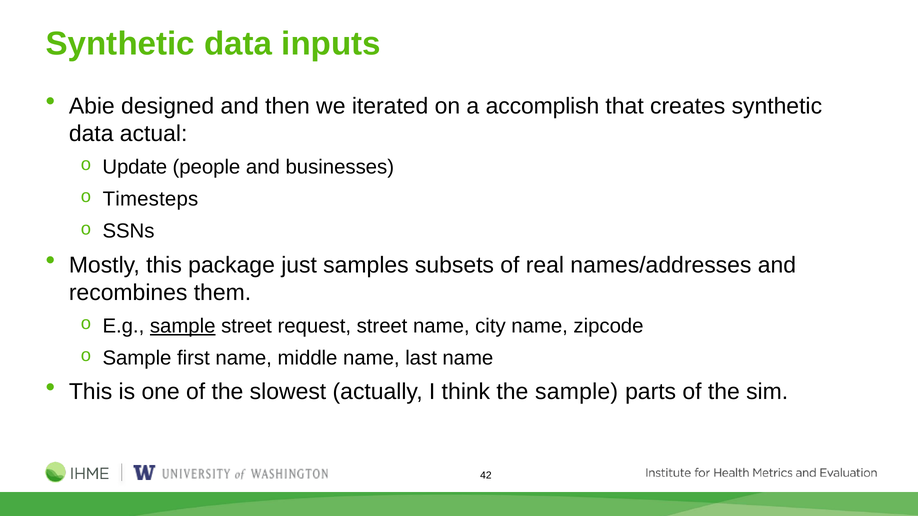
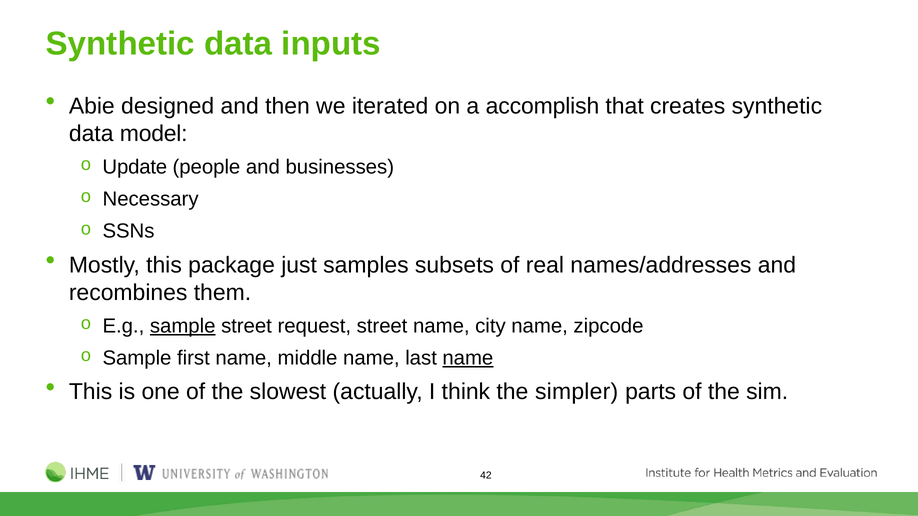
actual: actual -> model
Timesteps: Timesteps -> Necessary
name at (468, 358) underline: none -> present
the sample: sample -> simpler
